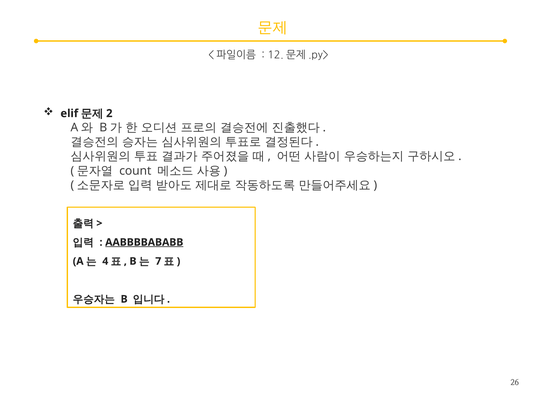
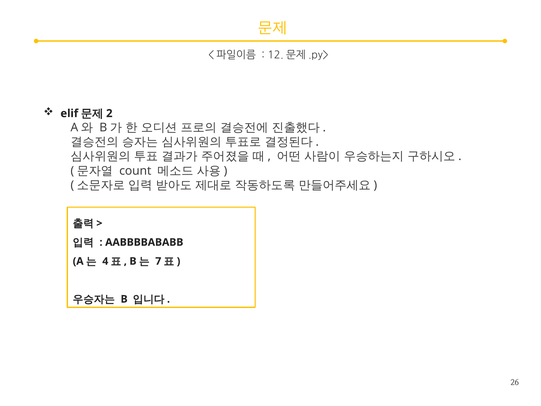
AABBBBABABB underline: present -> none
